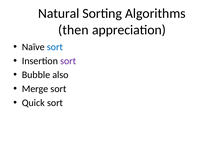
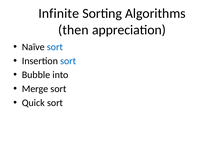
Natural: Natural -> Infinite
sort at (68, 61) colour: purple -> blue
also: also -> into
